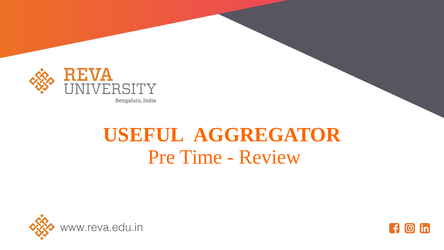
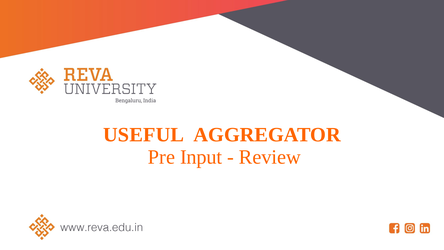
Time: Time -> Input
